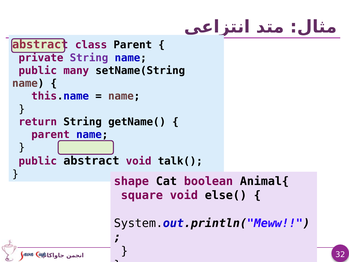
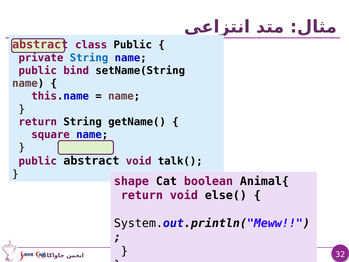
class Parent: Parent -> Public
String at (89, 58) colour: purple -> blue
many: many -> bind
parent at (51, 134): parent -> square
square at (142, 195): square -> return
